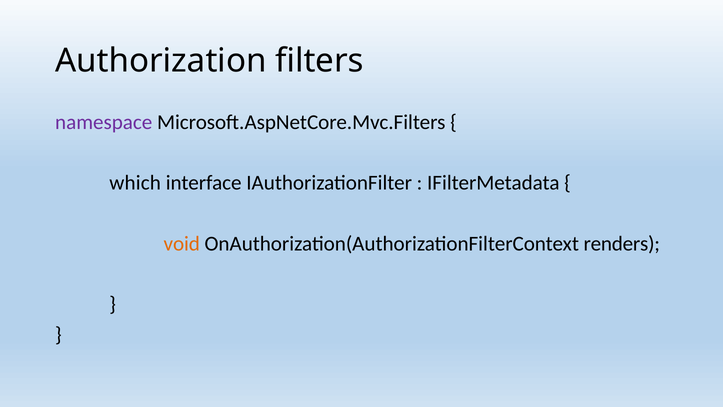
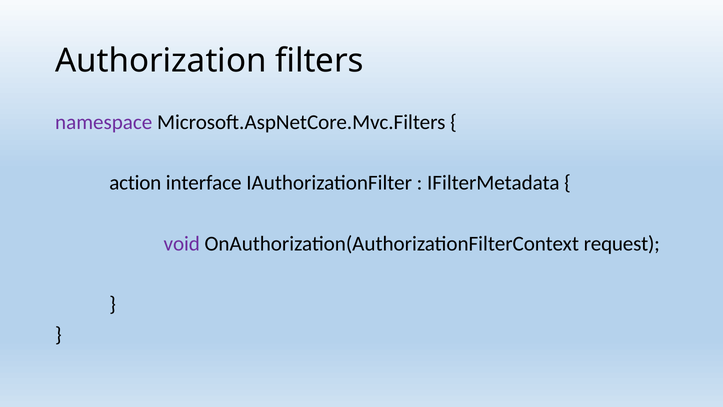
which: which -> action
void colour: orange -> purple
renders: renders -> request
